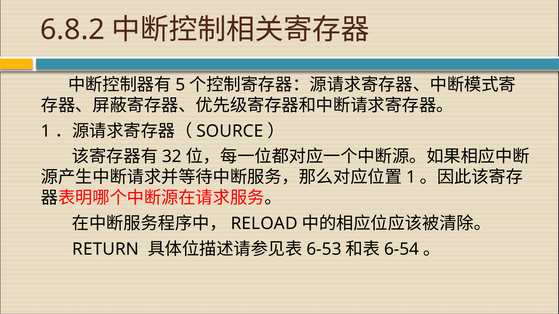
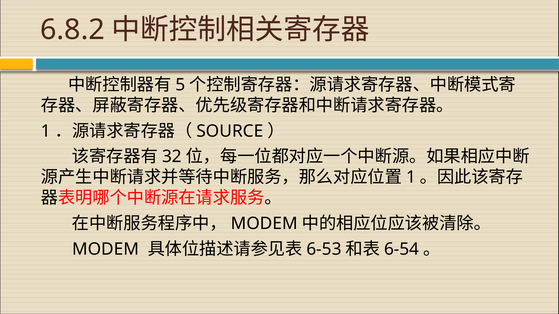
RELOAD at (264, 224): RELOAD -> MODEM
RETURN at (106, 249): RETURN -> MODEM
